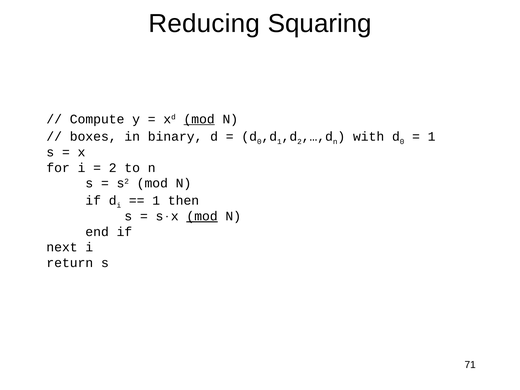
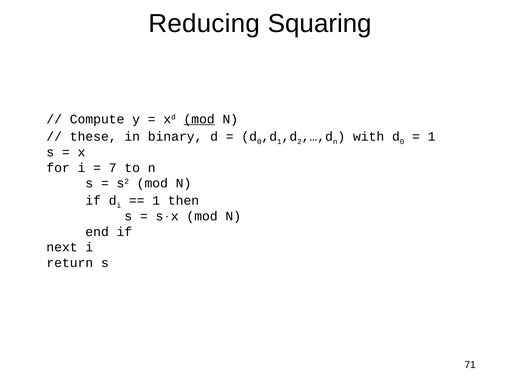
boxes: boxes -> these
2 at (113, 168): 2 -> 7
mod at (202, 216) underline: present -> none
